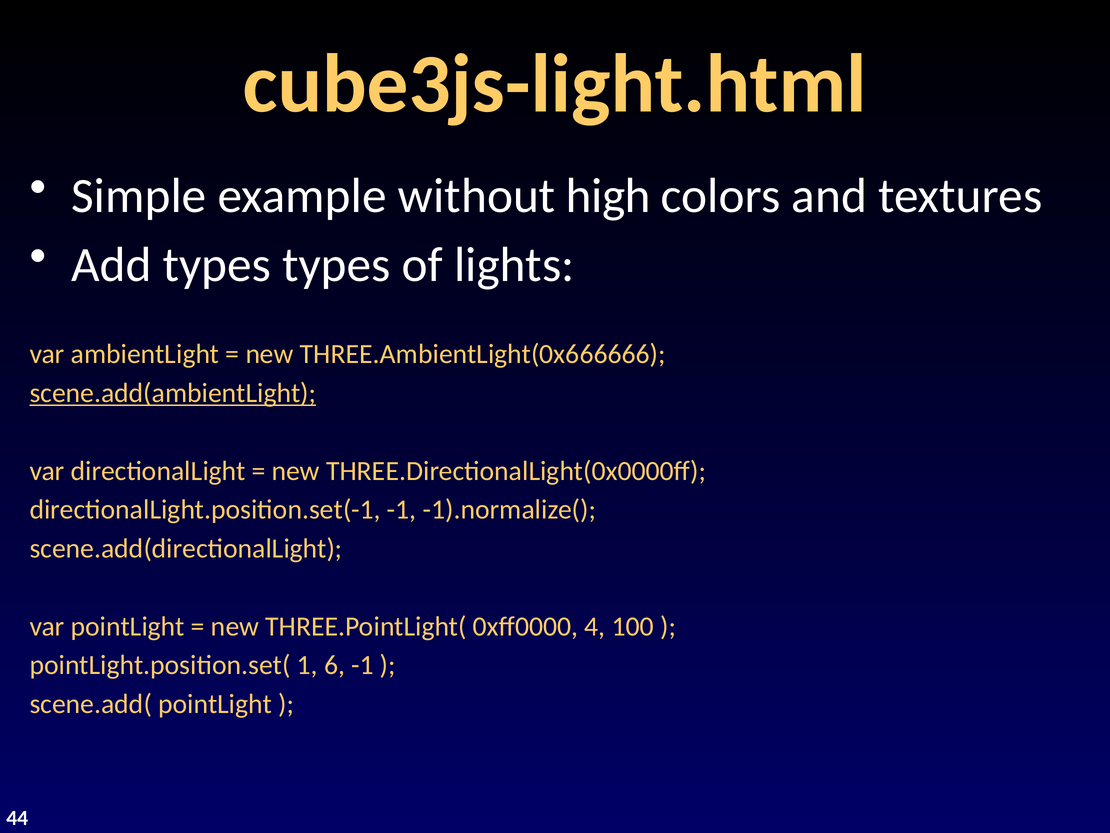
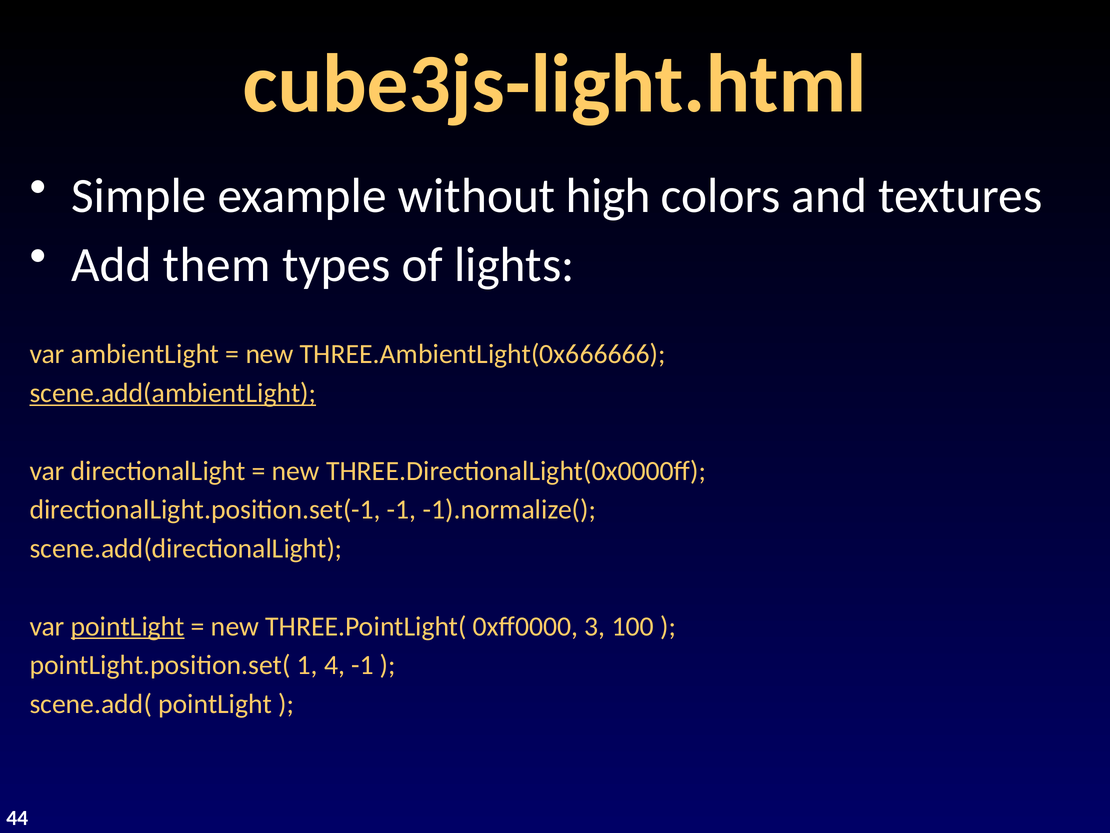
Add types: types -> them
pointLight at (128, 626) underline: none -> present
4: 4 -> 3
6: 6 -> 4
